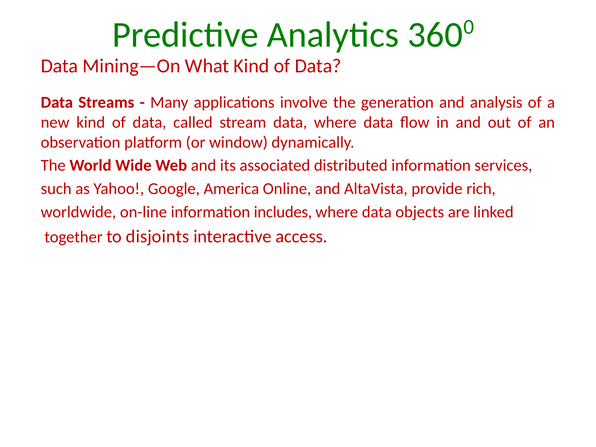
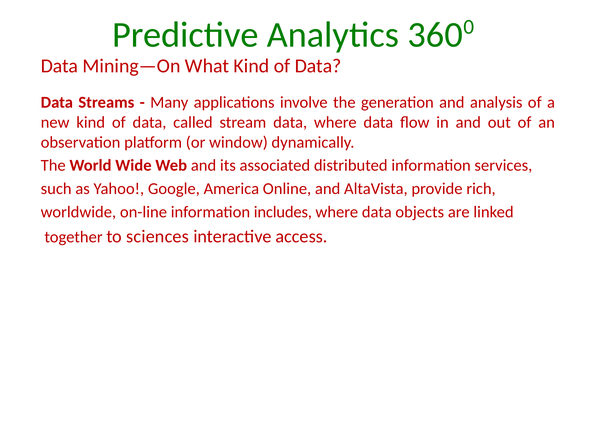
disjoints: disjoints -> sciences
